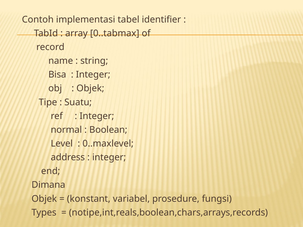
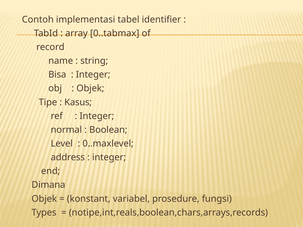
Suatu: Suatu -> Kasus
